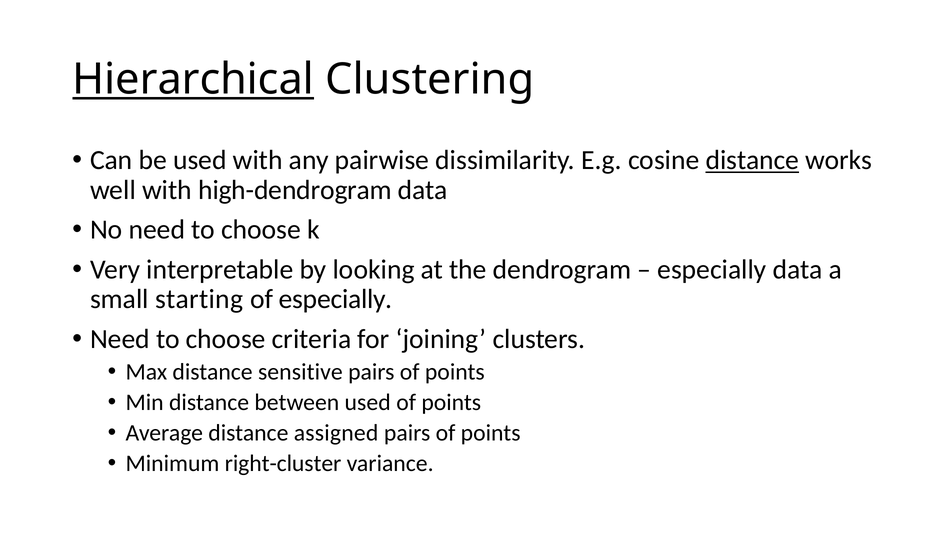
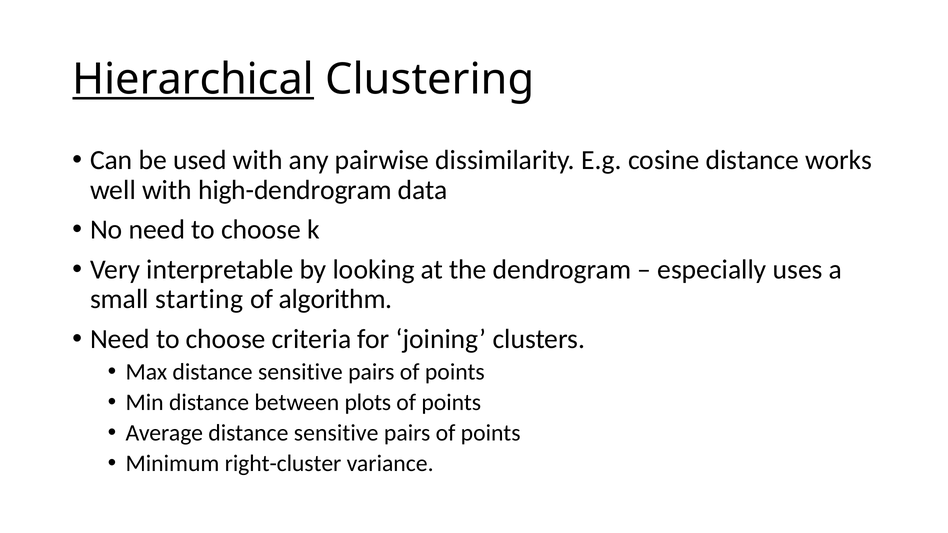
distance at (752, 160) underline: present -> none
especially data: data -> uses
of especially: especially -> algorithm
between used: used -> plots
Average distance assigned: assigned -> sensitive
